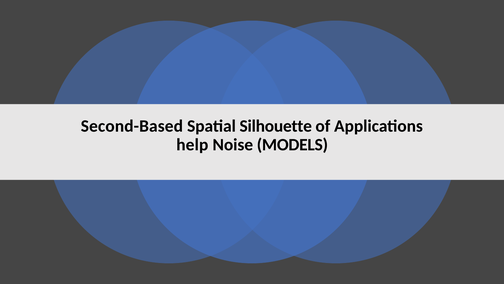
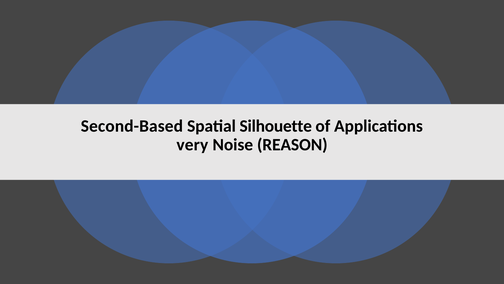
help: help -> very
MODELS: MODELS -> REASON
